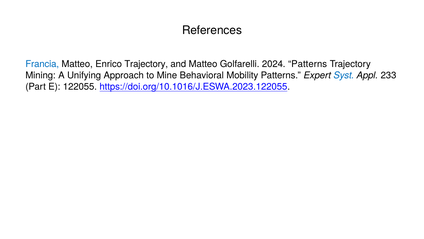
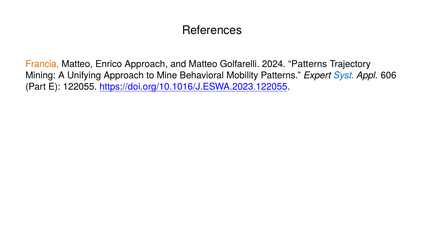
Francia colour: blue -> orange
Enrico Trajectory: Trajectory -> Approach
233: 233 -> 606
